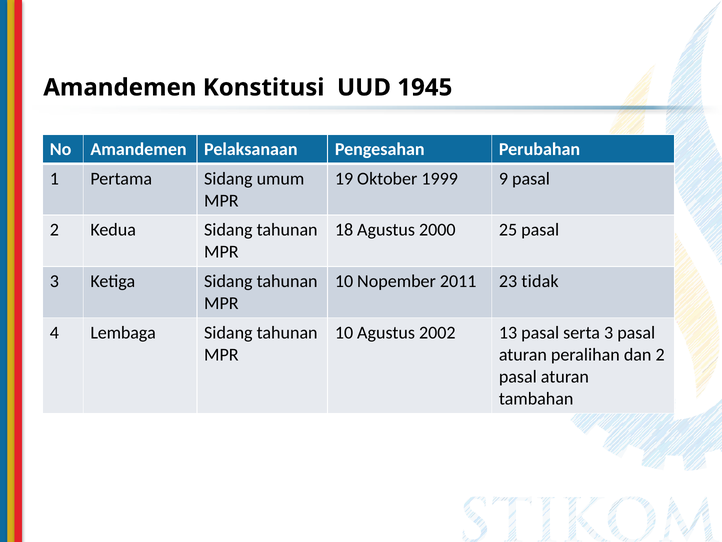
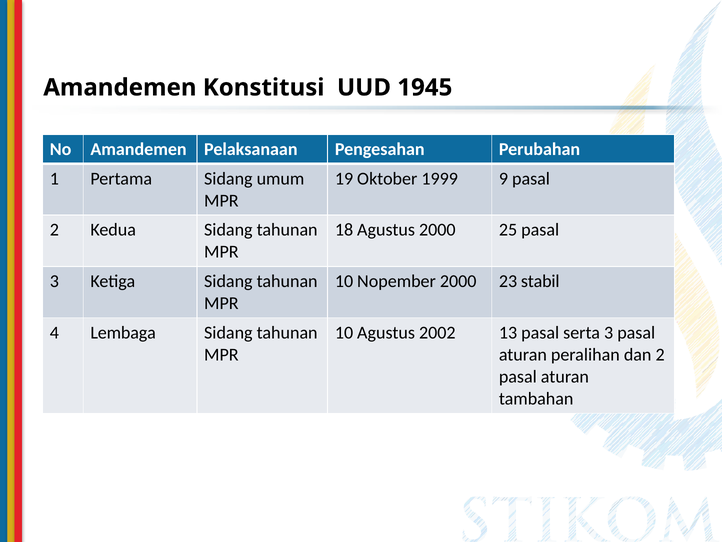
Nopember 2011: 2011 -> 2000
tidak: tidak -> stabil
